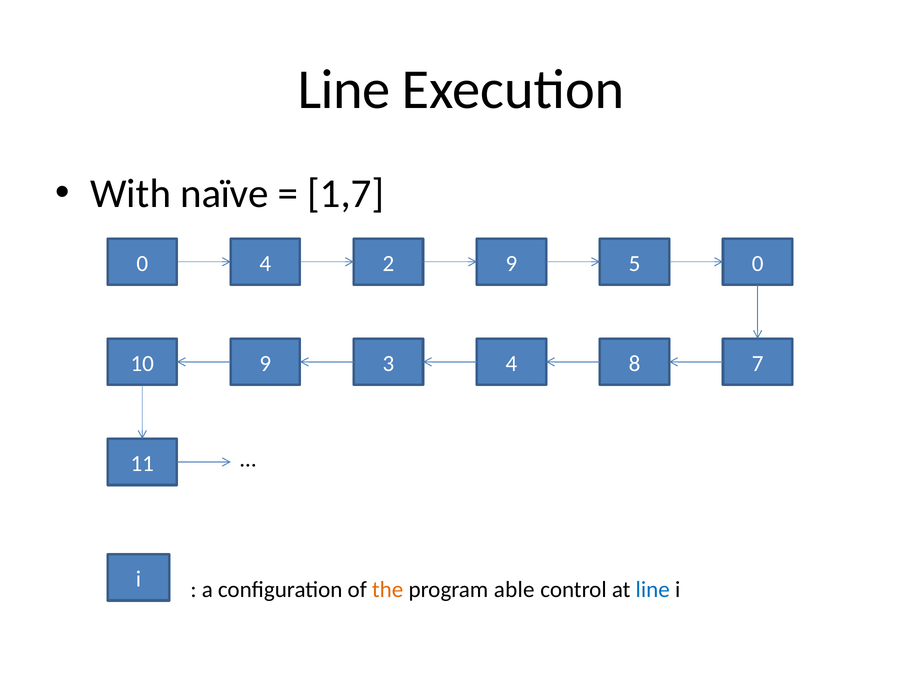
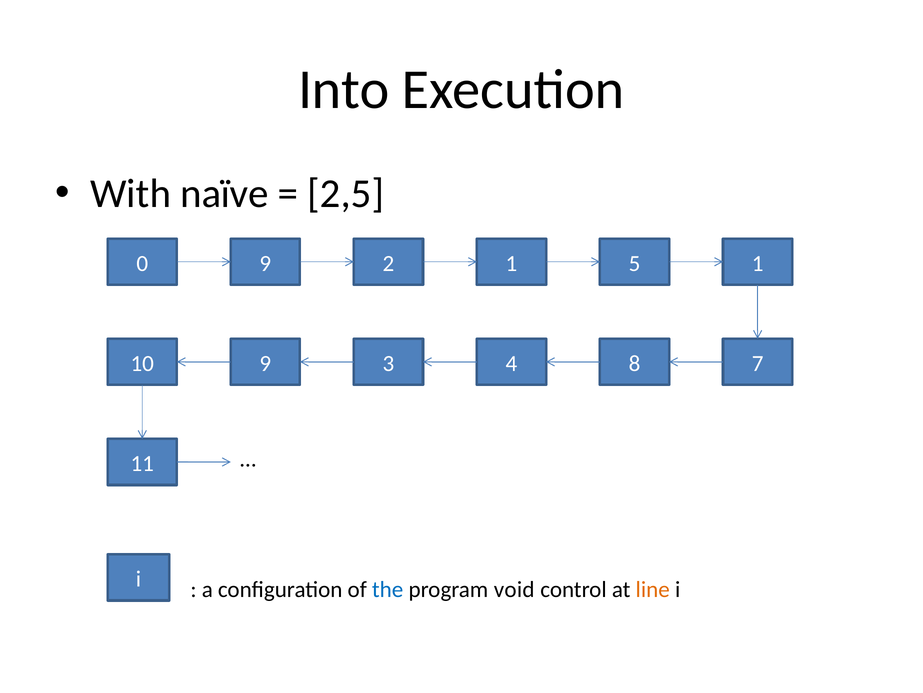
Line at (344, 89): Line -> Into
1,7: 1,7 -> 2,5
0 4: 4 -> 9
2 9: 9 -> 1
5 0: 0 -> 1
the colour: orange -> blue
able: able -> void
line at (653, 589) colour: blue -> orange
